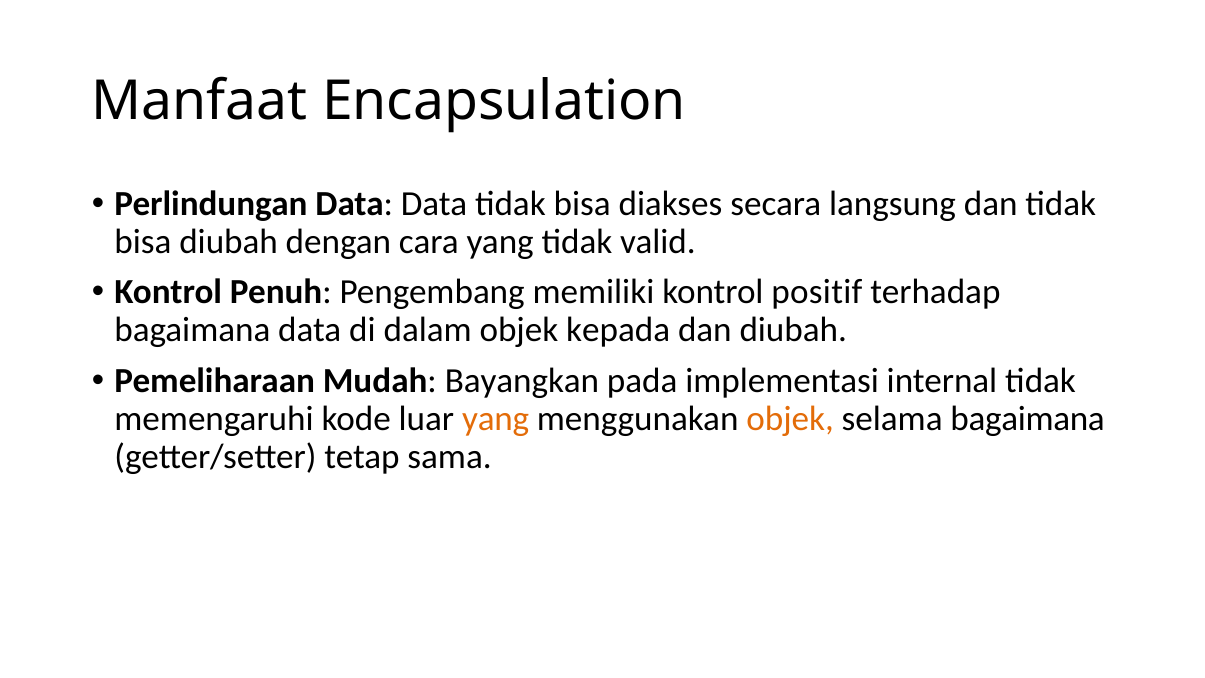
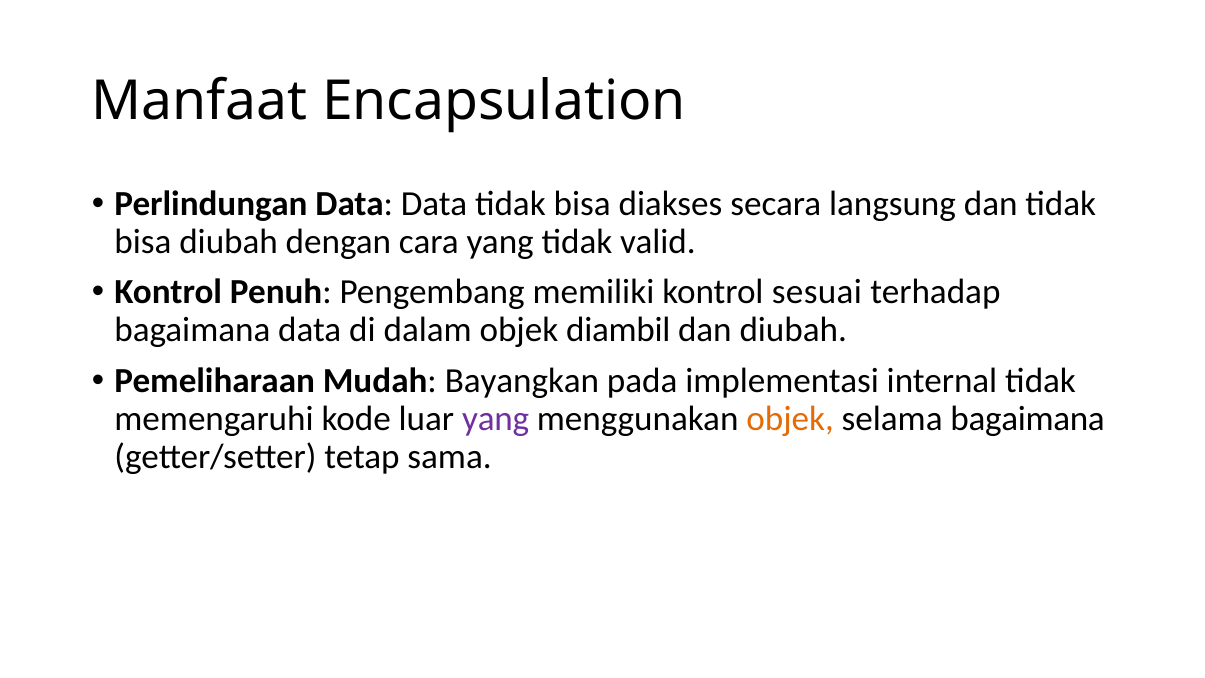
positif: positif -> sesuai
kepada: kepada -> diambil
yang at (496, 419) colour: orange -> purple
